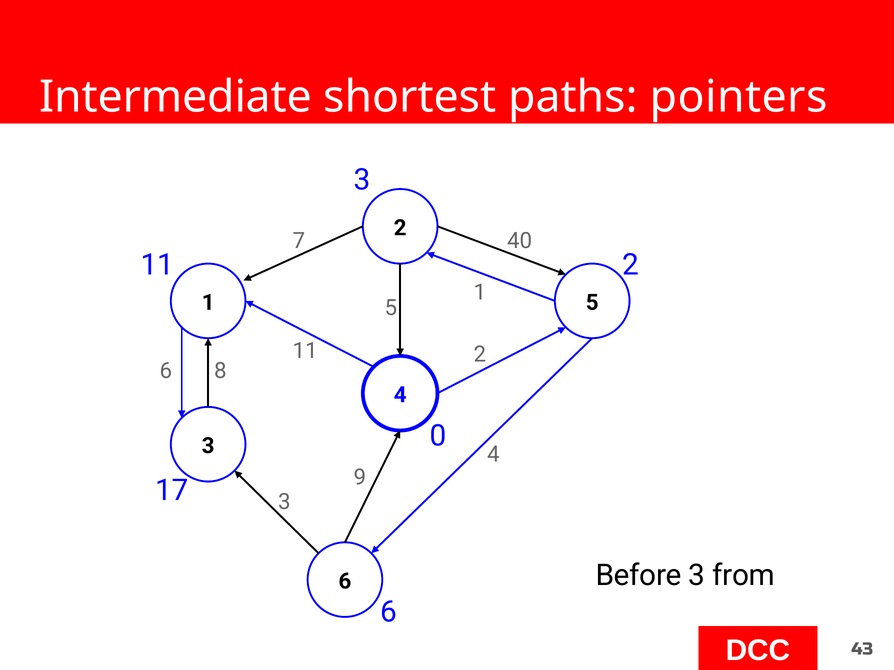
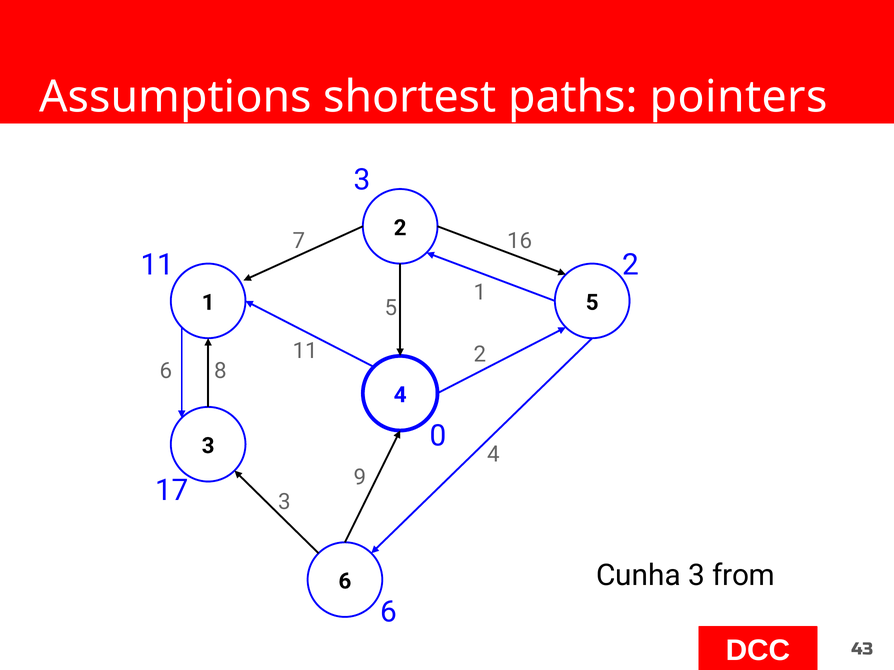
Intermediate: Intermediate -> Assumptions
40: 40 -> 16
Before: Before -> Cunha
